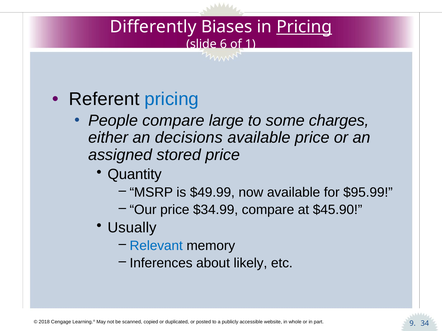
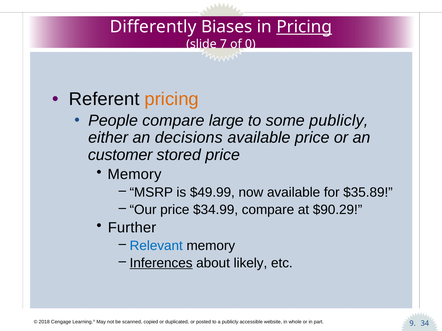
6: 6 -> 7
1: 1 -> 0
pricing at (172, 99) colour: blue -> orange
some charges: charges -> publicly
assigned: assigned -> customer
Quantity at (135, 175): Quantity -> Memory
$95.99: $95.99 -> $35.89
$45.90: $45.90 -> $90.29
Usually: Usually -> Further
Inferences underline: none -> present
